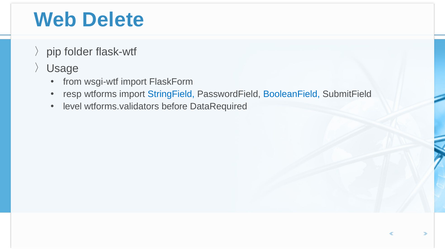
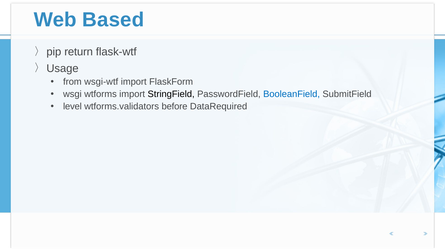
Delete: Delete -> Based
folder: folder -> return
resp: resp -> wsgi
StringField colour: blue -> black
